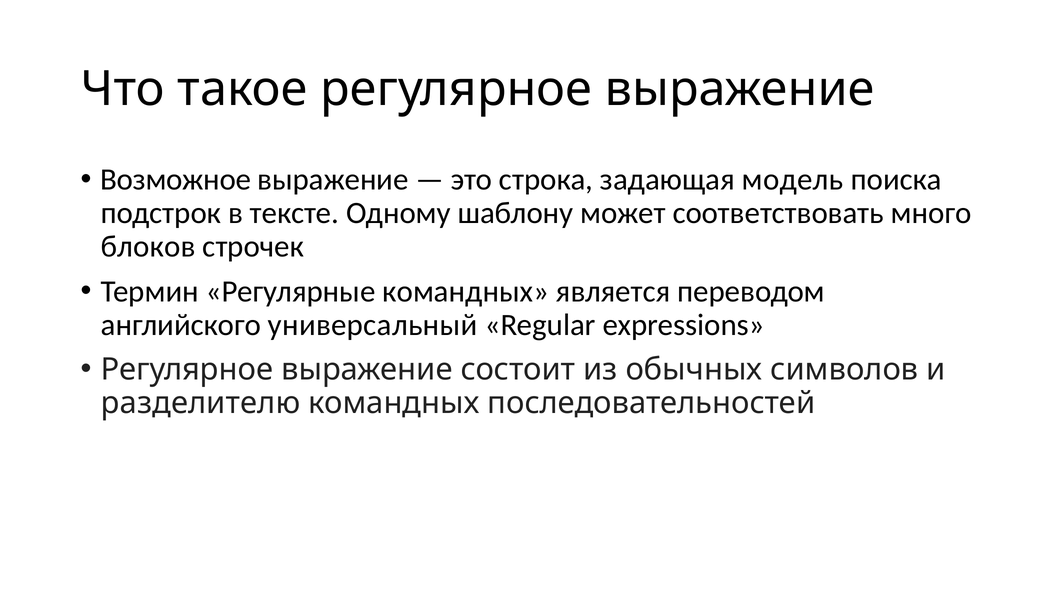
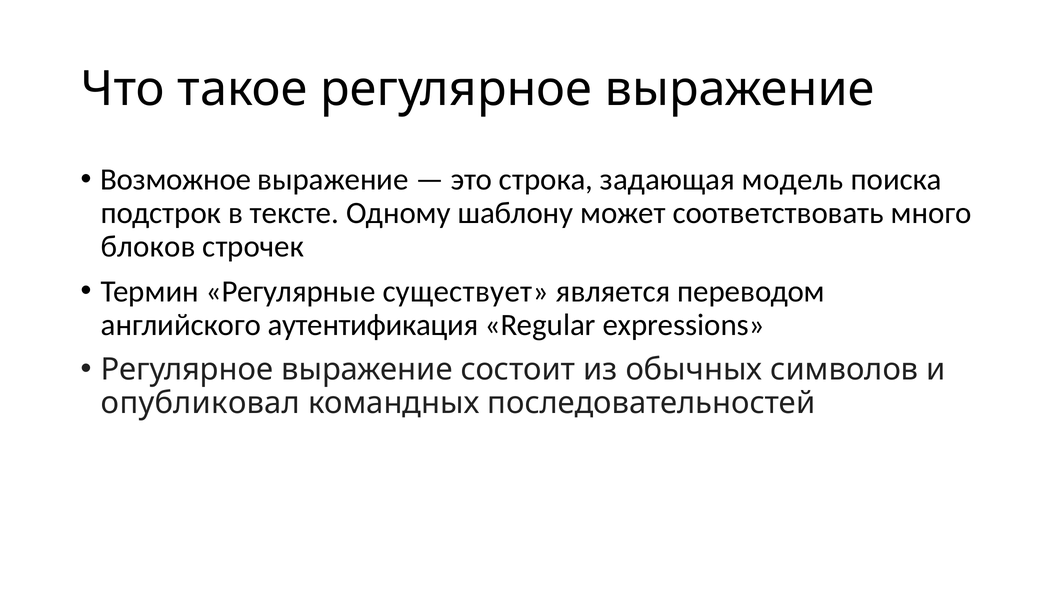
Регулярные командных: командных -> существует
универсальный: универсальный -> аутентификация
разделителю: разделителю -> опубликовал
